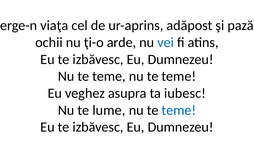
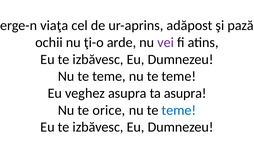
vei at (166, 42) colour: blue -> purple
ta iubesc: iubesc -> asupra
lume: lume -> orice
